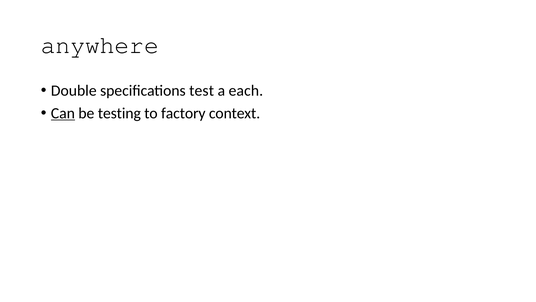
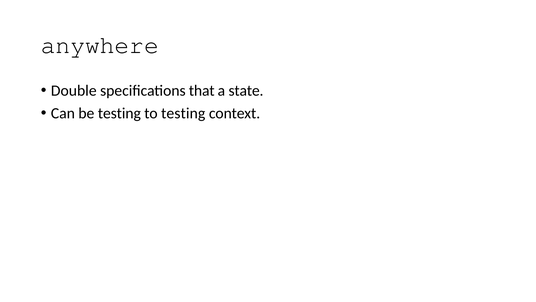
test: test -> that
each: each -> state
Can underline: present -> none
to factory: factory -> testing
